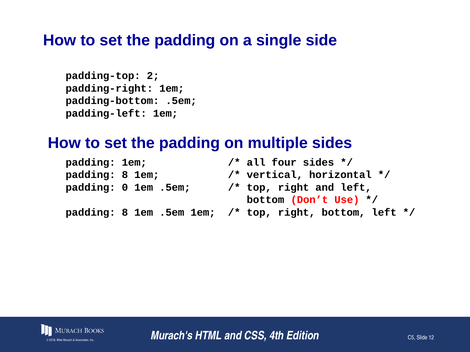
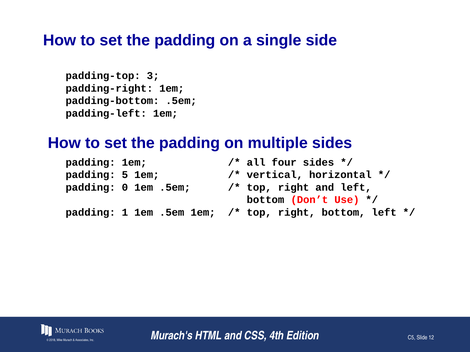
2: 2 -> 3
8 at (125, 175): 8 -> 5
8 at (125, 213): 8 -> 1
